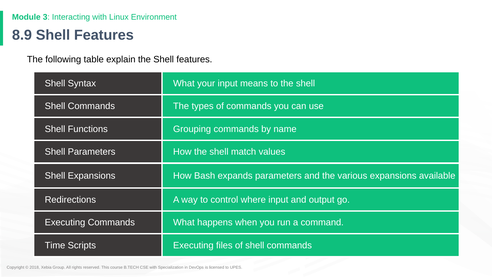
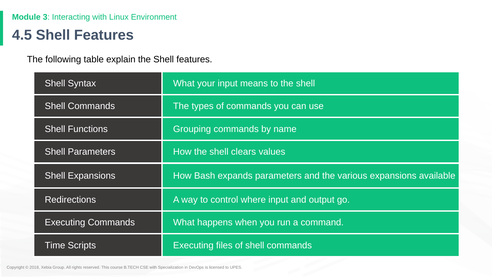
8.9: 8.9 -> 4.5
match: match -> clears
